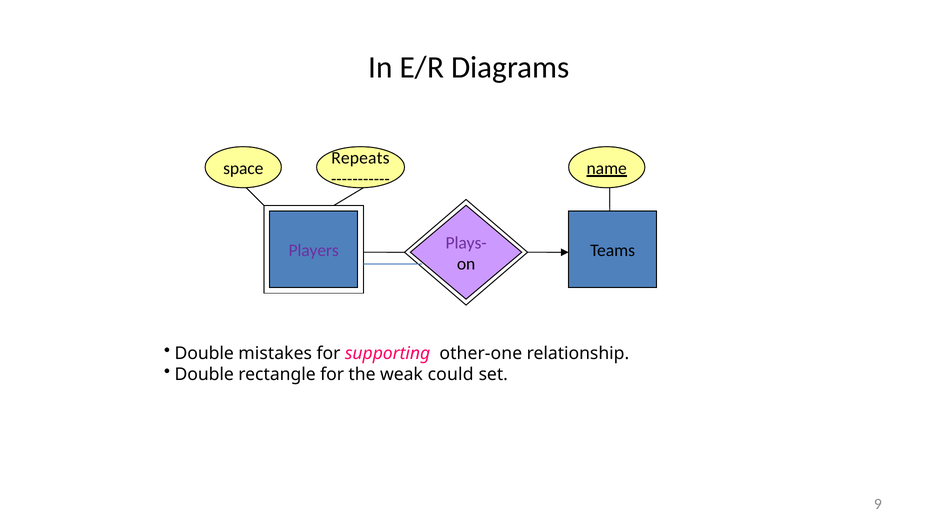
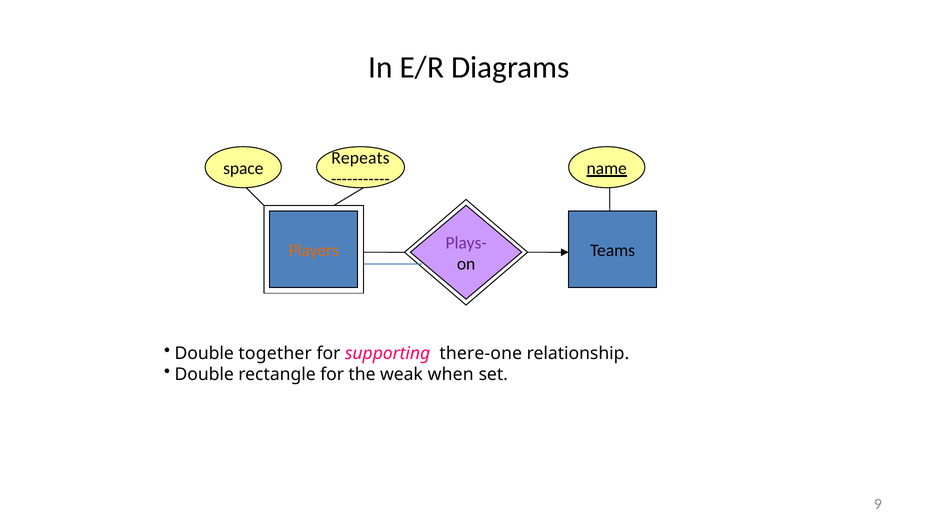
Players colour: purple -> orange
mistakes: mistakes -> together
other-one: other-one -> there-one
could: could -> when
